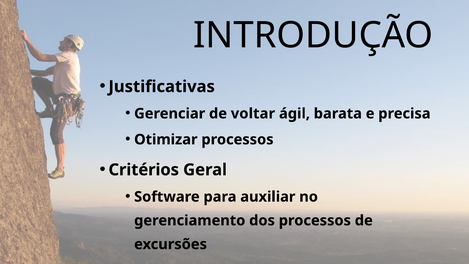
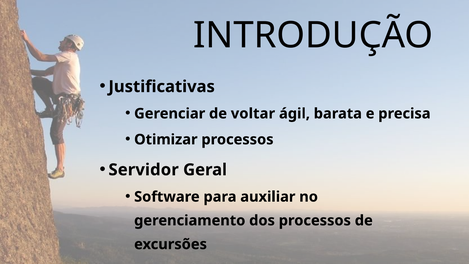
Critérios: Critérios -> Servidor
